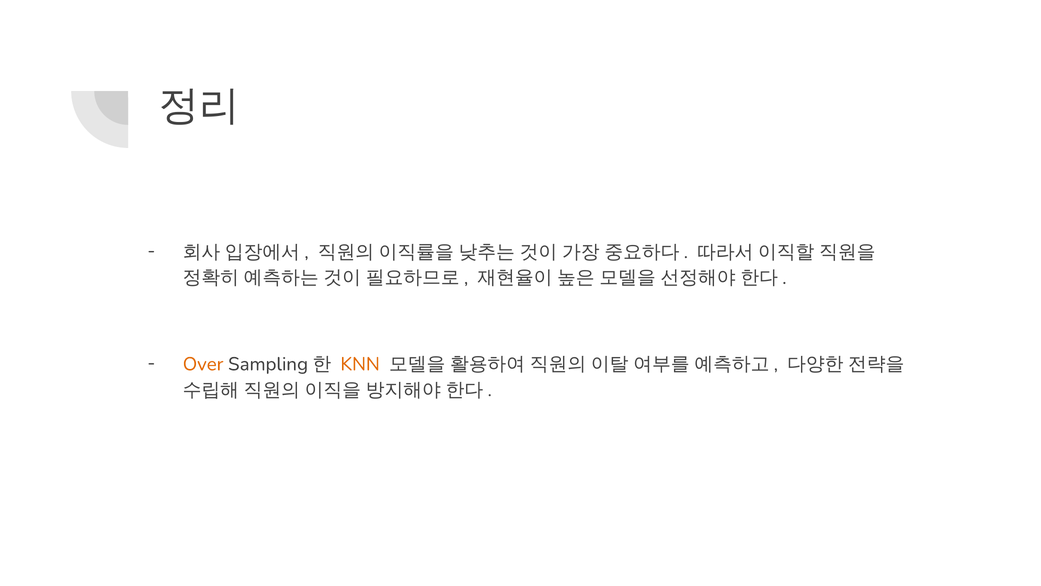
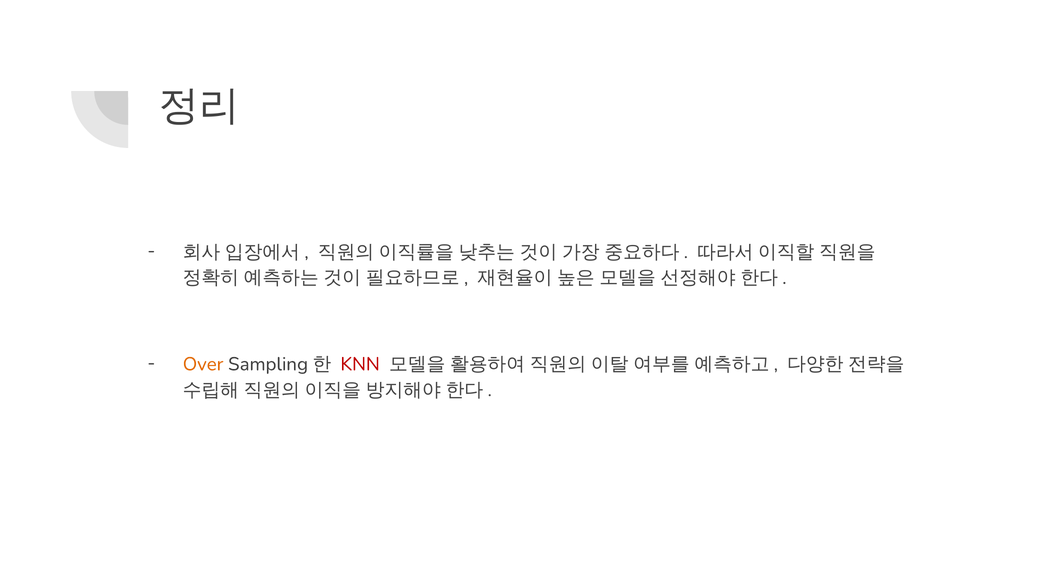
KNN colour: orange -> red
